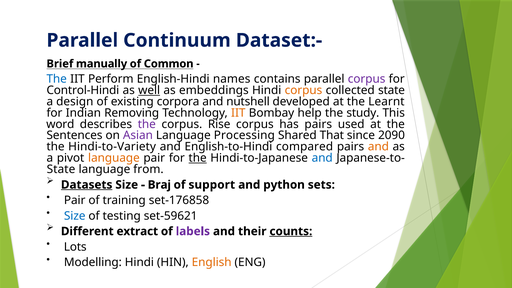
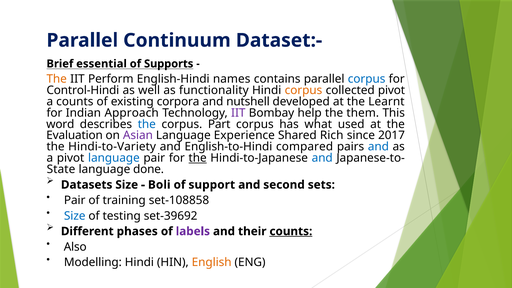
manually: manually -> essential
Common: Common -> Supports
The at (57, 79) colour: blue -> orange
corpus at (367, 79) colour: purple -> blue
well underline: present -> none
embeddings: embeddings -> functionality
collected state: state -> pivot
a design: design -> counts
Removing: Removing -> Approach
IIT at (238, 113) colour: orange -> purple
study: study -> them
the at (147, 124) colour: purple -> blue
Rise: Rise -> Part
has pairs: pairs -> what
Sentences: Sentences -> Evaluation
Processing: Processing -> Experience
That: That -> Rich
2090: 2090 -> 2017
and at (378, 147) colour: orange -> blue
language at (114, 158) colour: orange -> blue
from: from -> done
Datasets underline: present -> none
Braj: Braj -> Boli
python: python -> second
set-176858: set-176858 -> set-108858
set-59621: set-59621 -> set-39692
extract: extract -> phases
Lots: Lots -> Also
